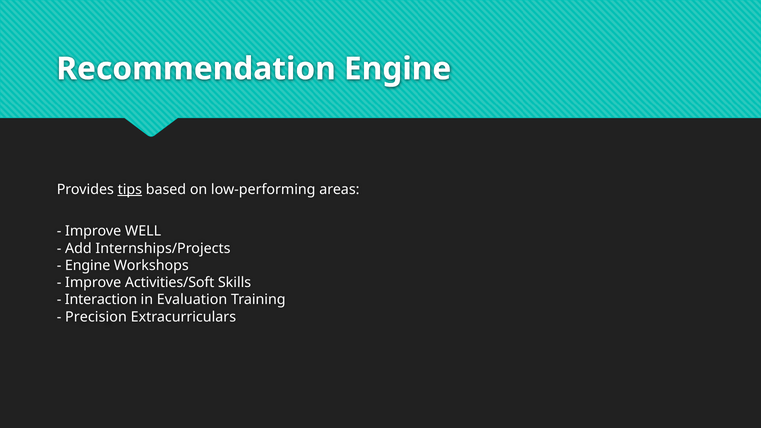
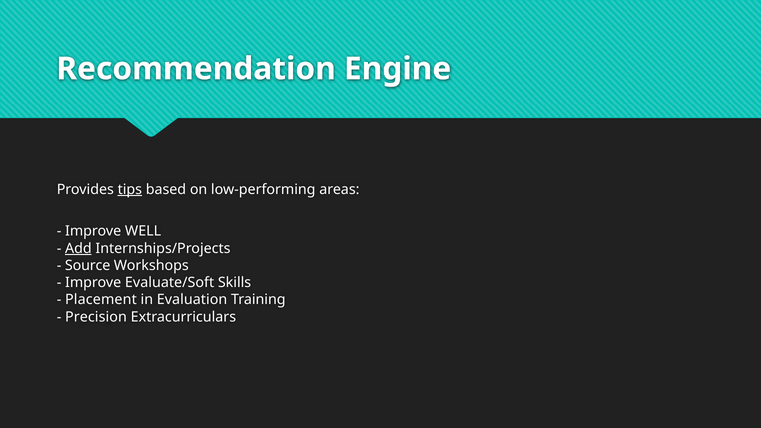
Add underline: none -> present
Engine at (88, 266): Engine -> Source
Activities/Soft: Activities/Soft -> Evaluate/Soft
Interaction: Interaction -> Placement
